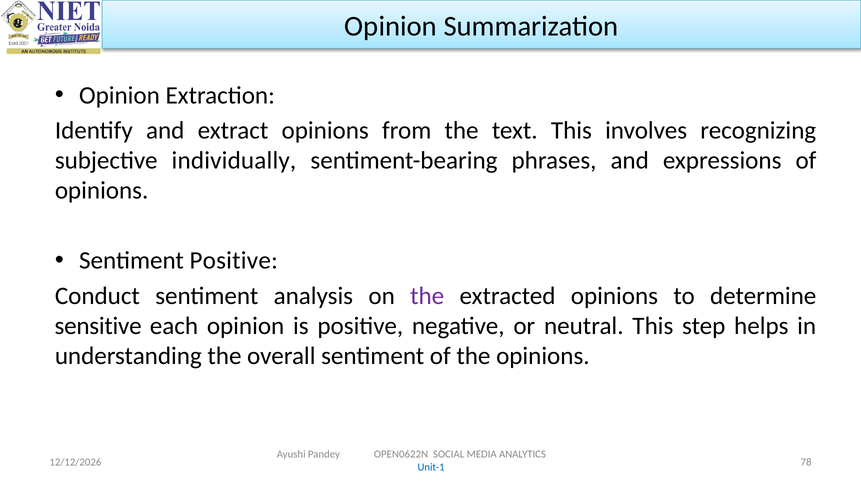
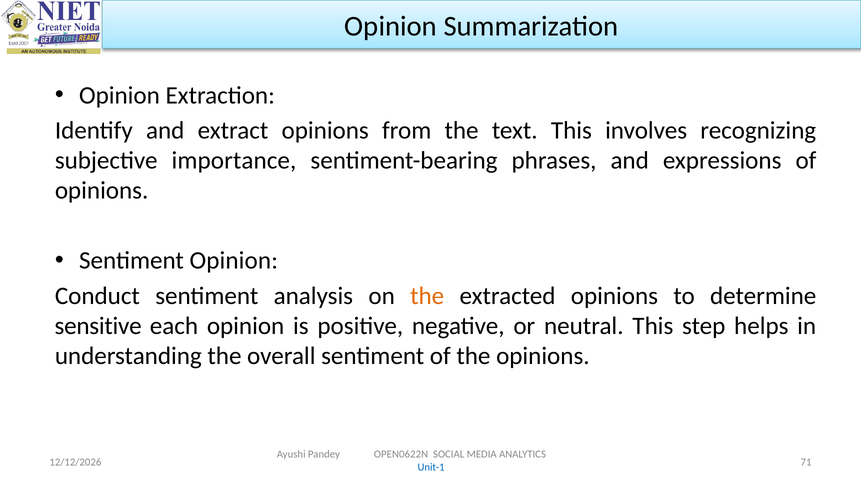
individually: individually -> importance
Sentiment Positive: Positive -> Opinion
the at (427, 296) colour: purple -> orange
78: 78 -> 71
